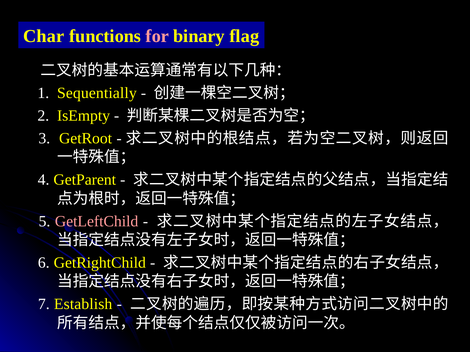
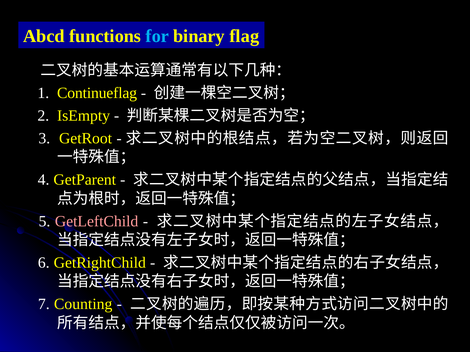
Char: Char -> Abcd
for colour: pink -> light blue
Sequentially: Sequentially -> Continueflag
Establish: Establish -> Counting
